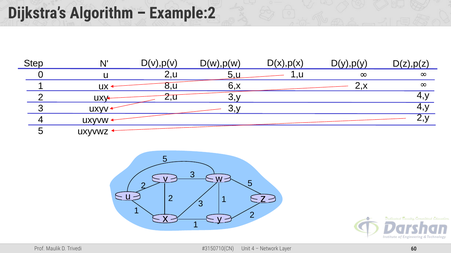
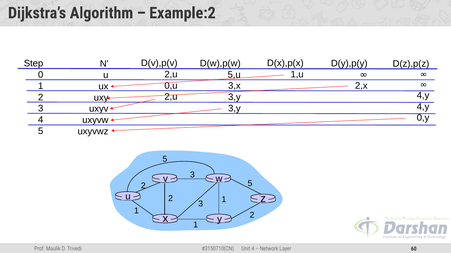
8,u: 8,u -> 0,u
6,x: 6,x -> 3,x
2,y: 2,y -> 0,y
